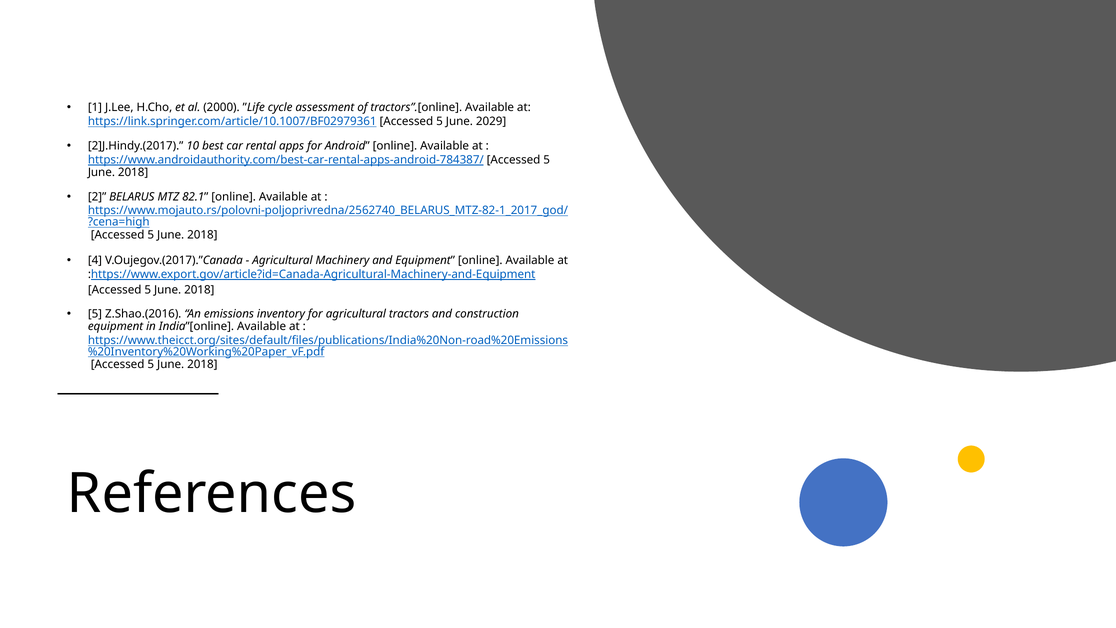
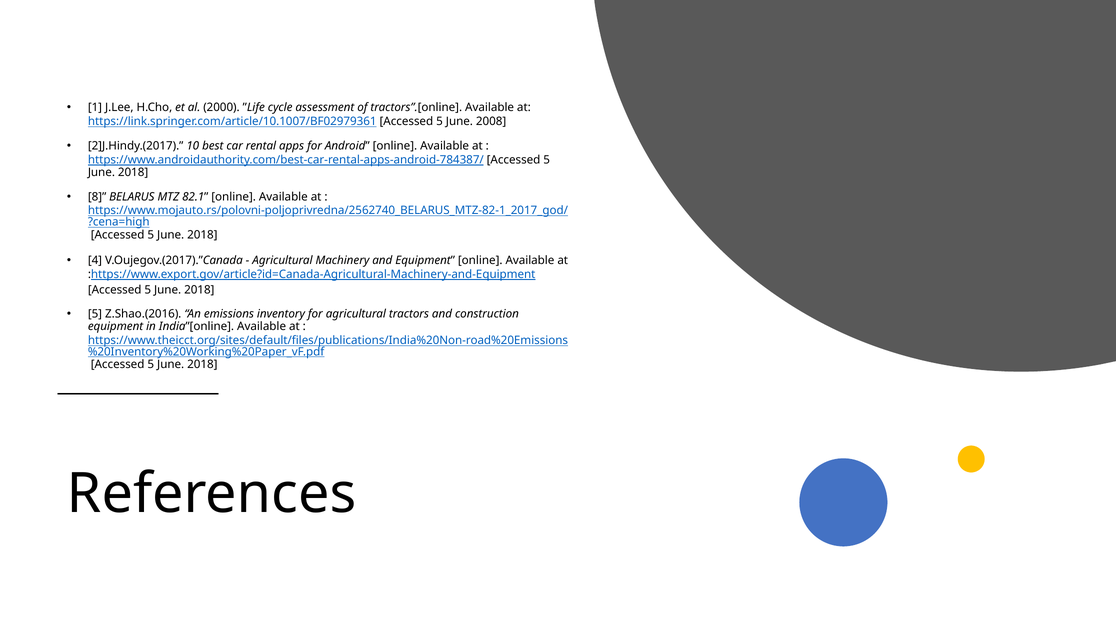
2029: 2029 -> 2008
2: 2 -> 8
